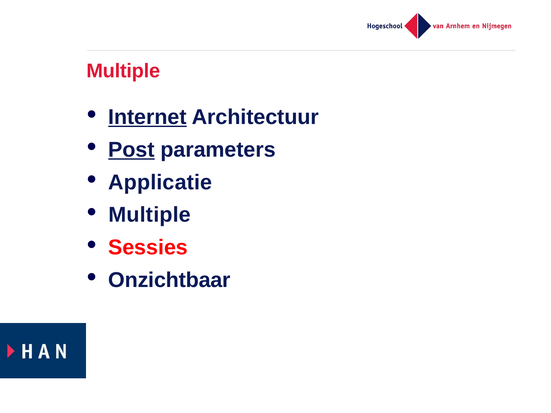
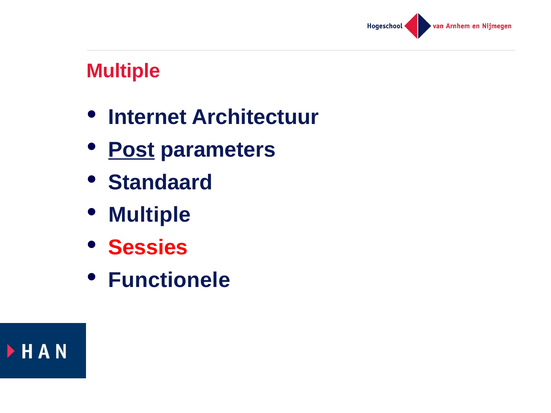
Internet underline: present -> none
Applicatie: Applicatie -> Standaard
Onzichtbaar: Onzichtbaar -> Functionele
